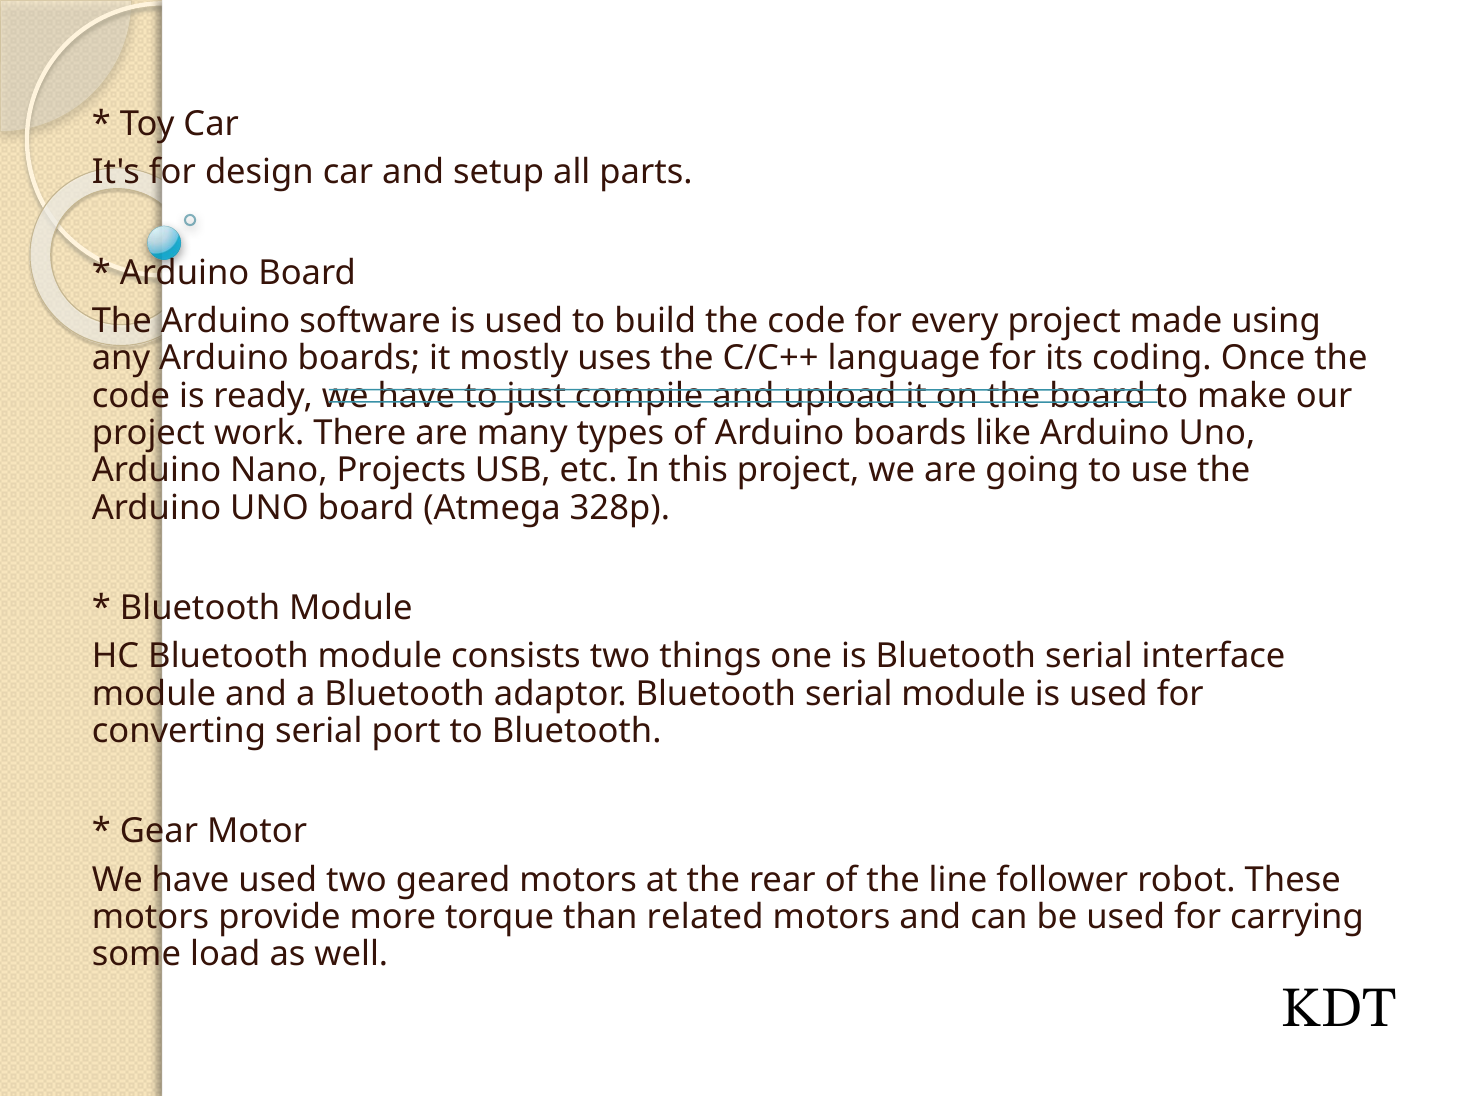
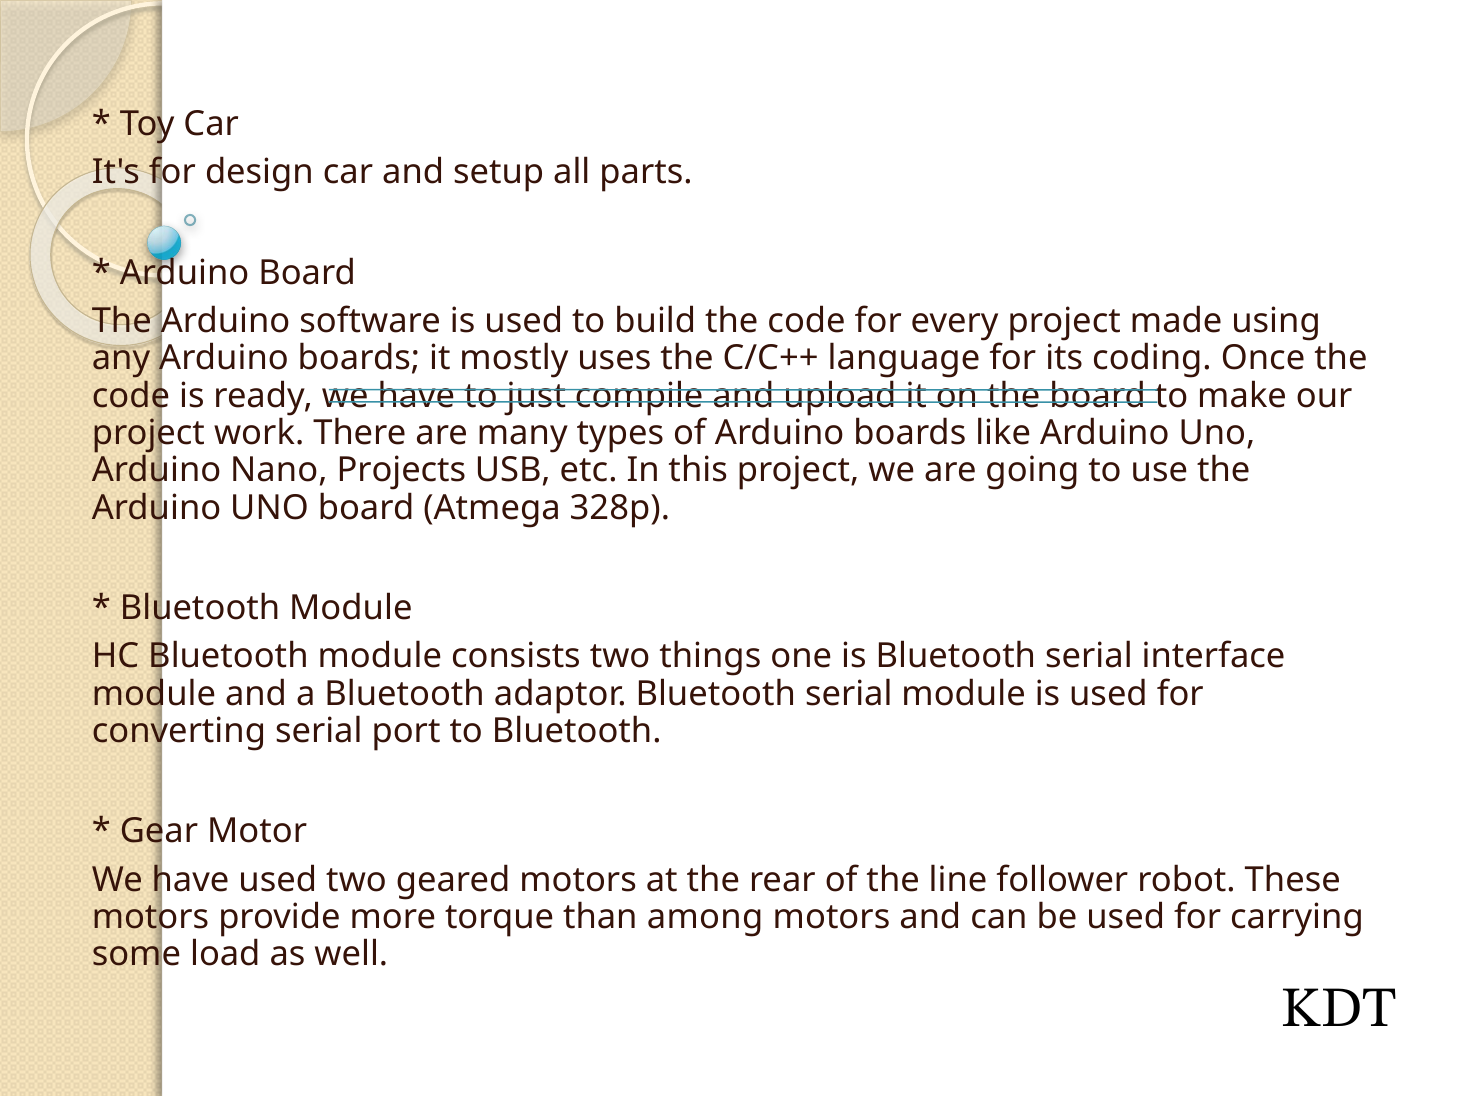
related: related -> among
